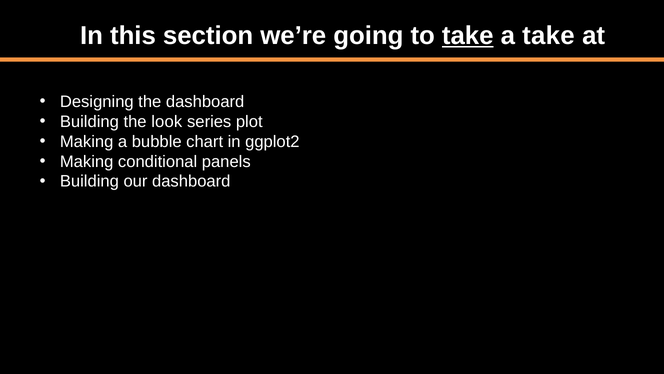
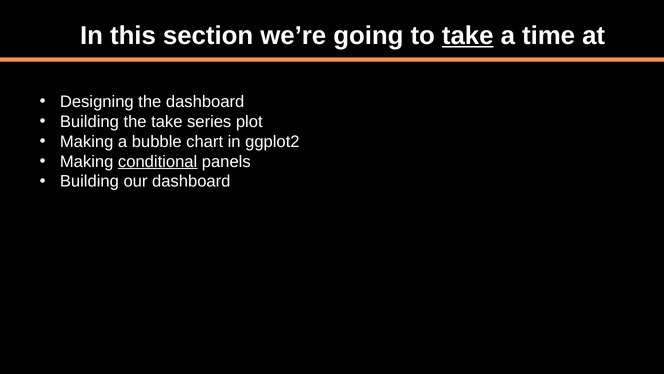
a take: take -> time
the look: look -> take
conditional underline: none -> present
